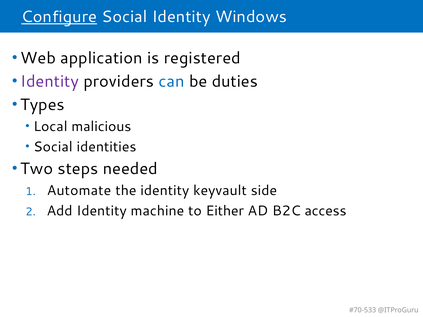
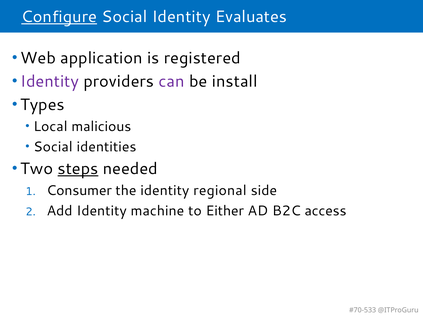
Windows: Windows -> Evaluates
can colour: blue -> purple
duties: duties -> install
steps underline: none -> present
Automate: Automate -> Consumer
keyvault: keyvault -> regional
